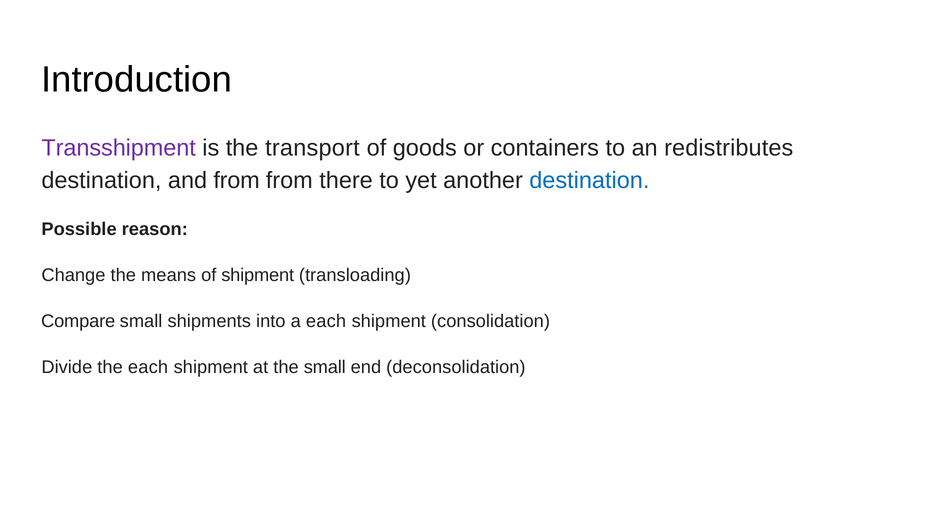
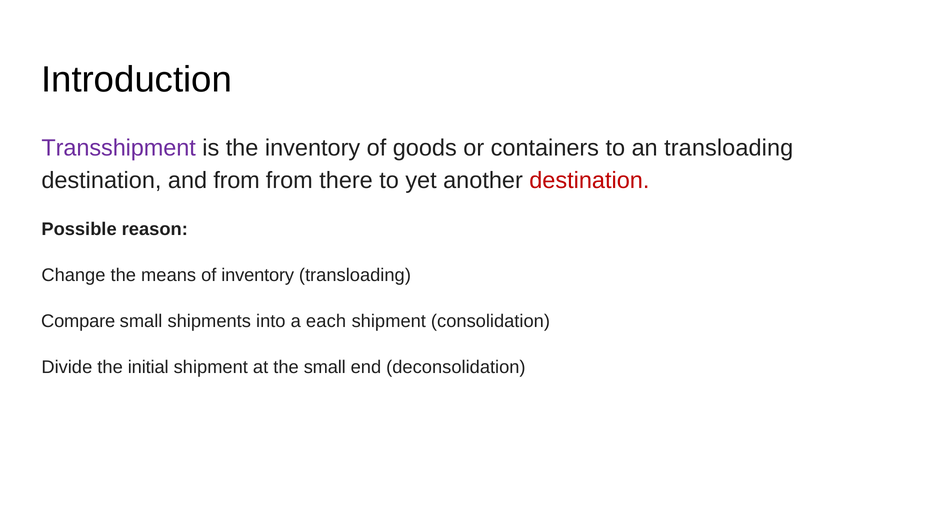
the transport: transport -> inventory
an redistributes: redistributes -> transloading
destination at (589, 180) colour: blue -> red
of shipment: shipment -> inventory
the each: each -> initial
